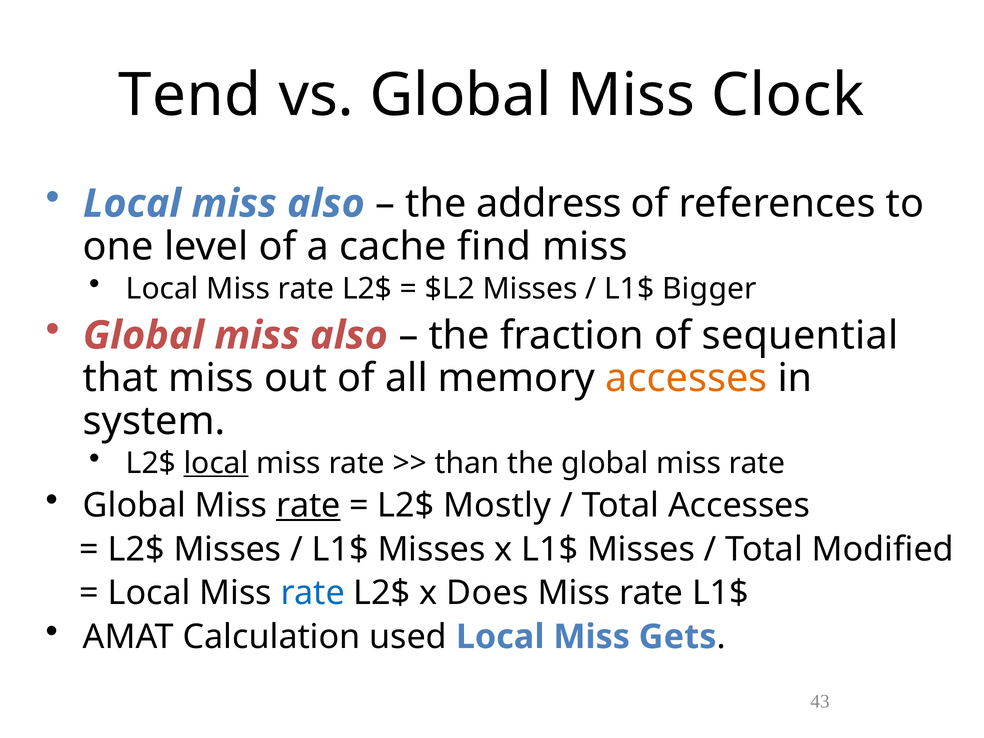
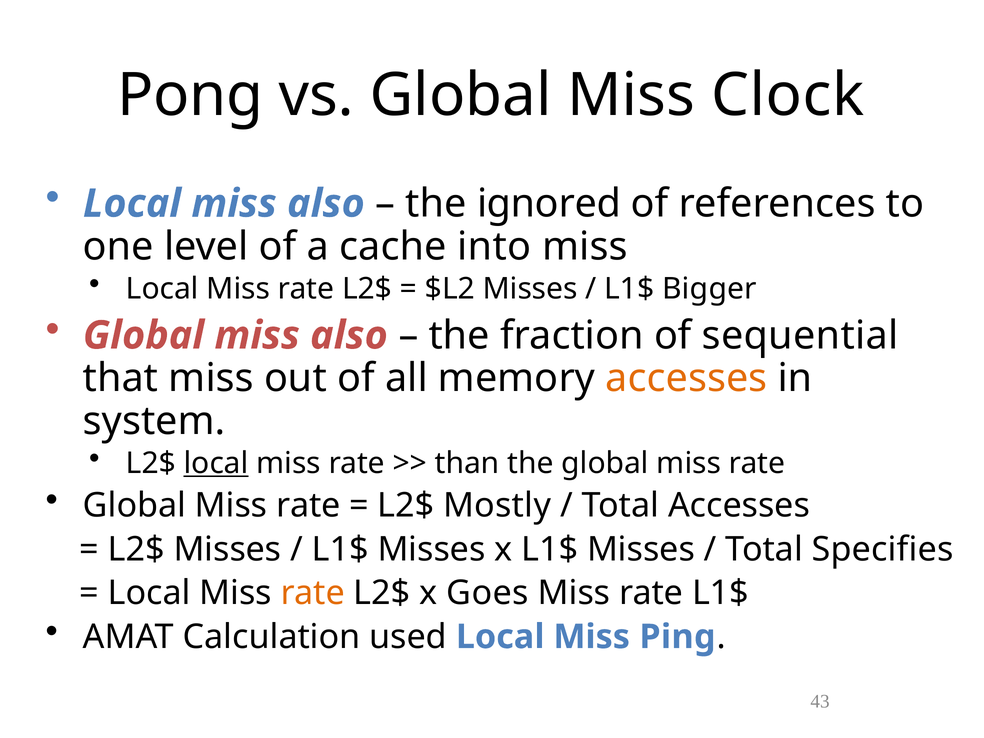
Tend: Tend -> Pong
address: address -> ignored
find: find -> into
rate at (308, 506) underline: present -> none
Modified: Modified -> Specifies
rate at (313, 593) colour: blue -> orange
Does: Does -> Goes
Gets: Gets -> Ping
